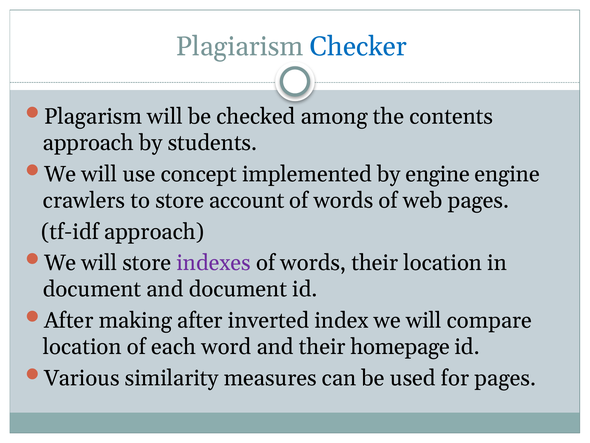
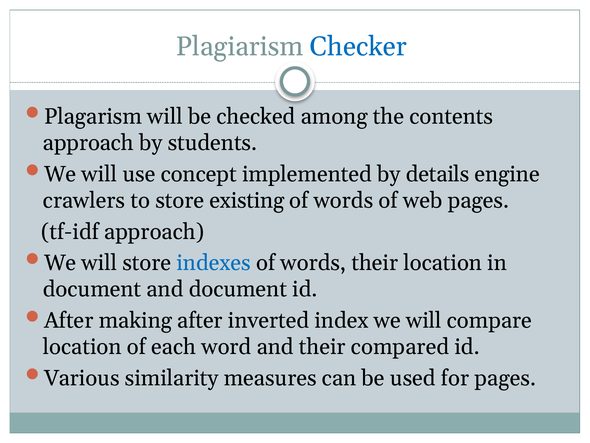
by engine: engine -> details
account: account -> existing
indexes colour: purple -> blue
homepage: homepage -> compared
